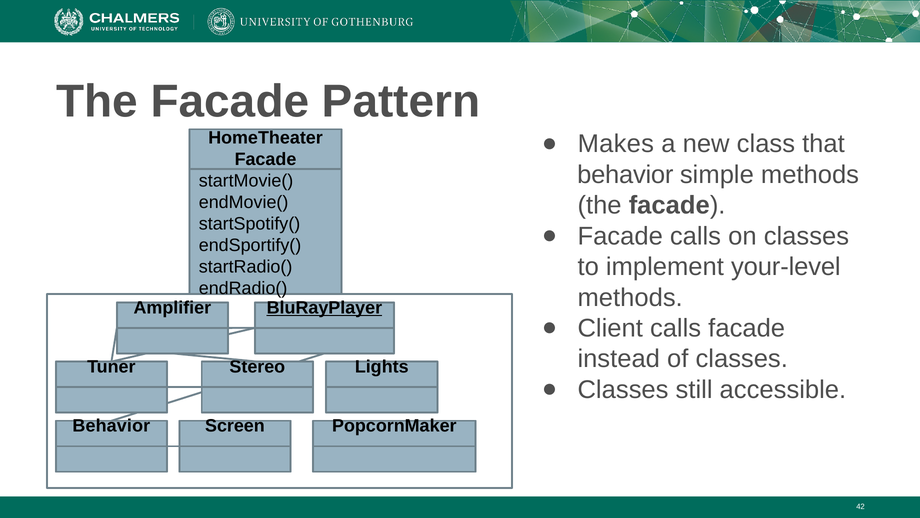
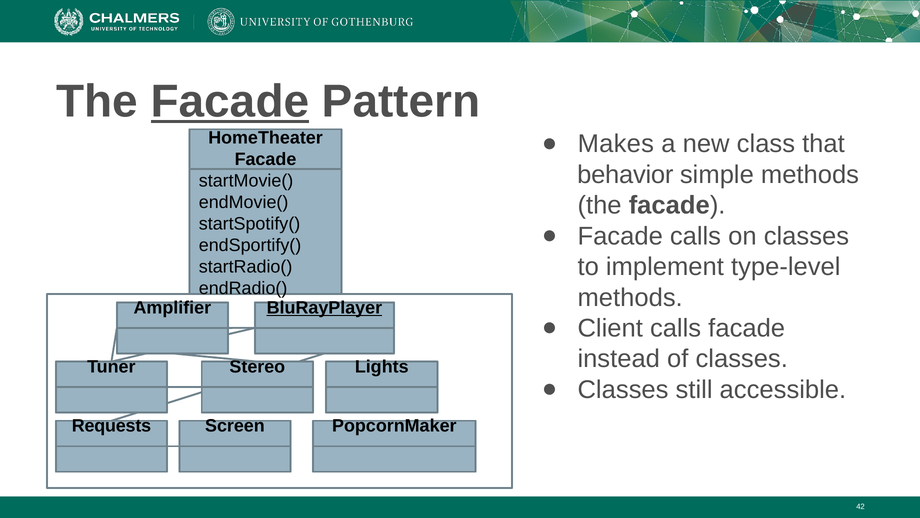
Facade at (230, 102) underline: none -> present
your-level: your-level -> type-level
Behavior at (111, 426): Behavior -> Requests
